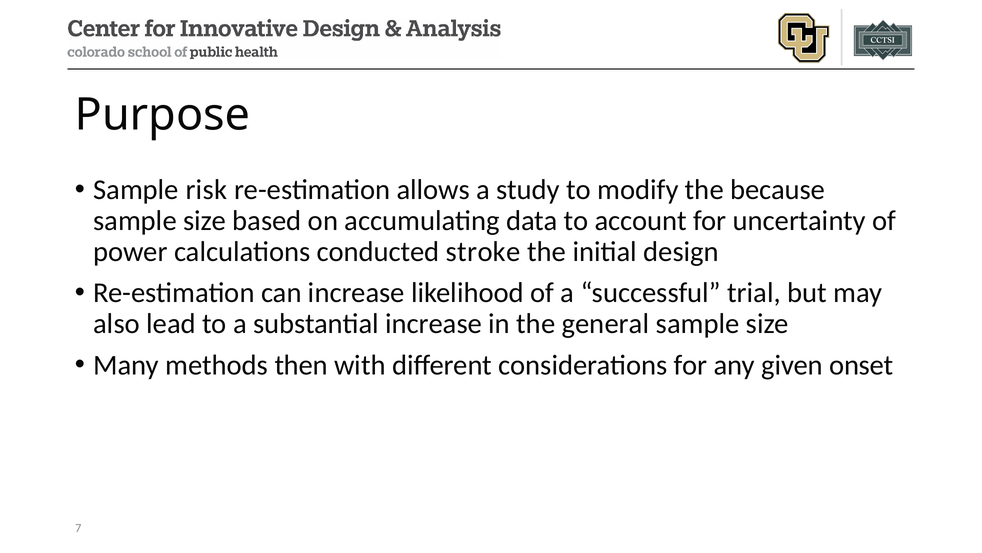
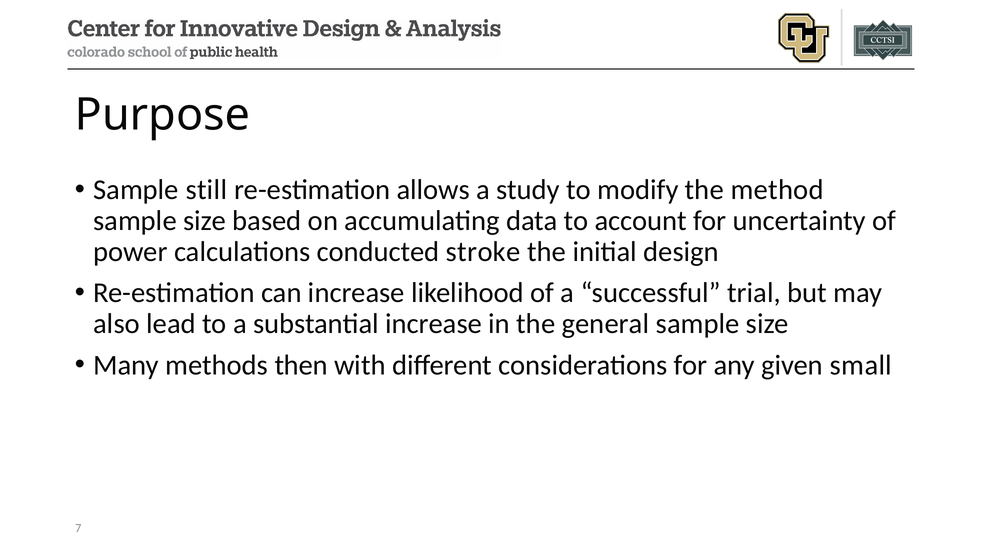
risk: risk -> still
because: because -> method
onset: onset -> small
